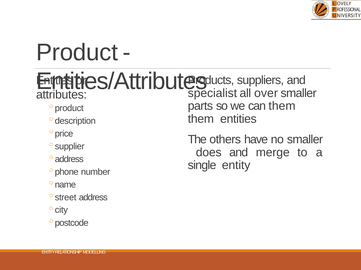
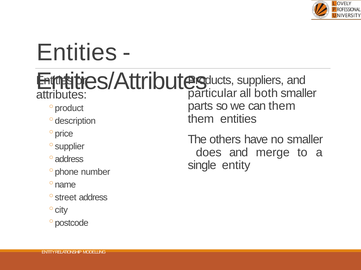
Product at (77, 53): Product -> Entities
specialist: specialist -> particular
over: over -> both
